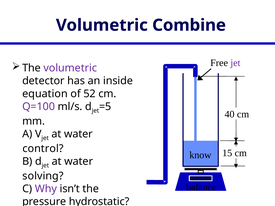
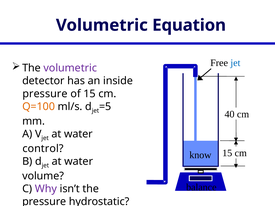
Combine: Combine -> Equation
jet at (235, 63) colour: purple -> blue
equation at (45, 94): equation -> pressure
of 52: 52 -> 15
Q=100 colour: purple -> orange
solving: solving -> volume
